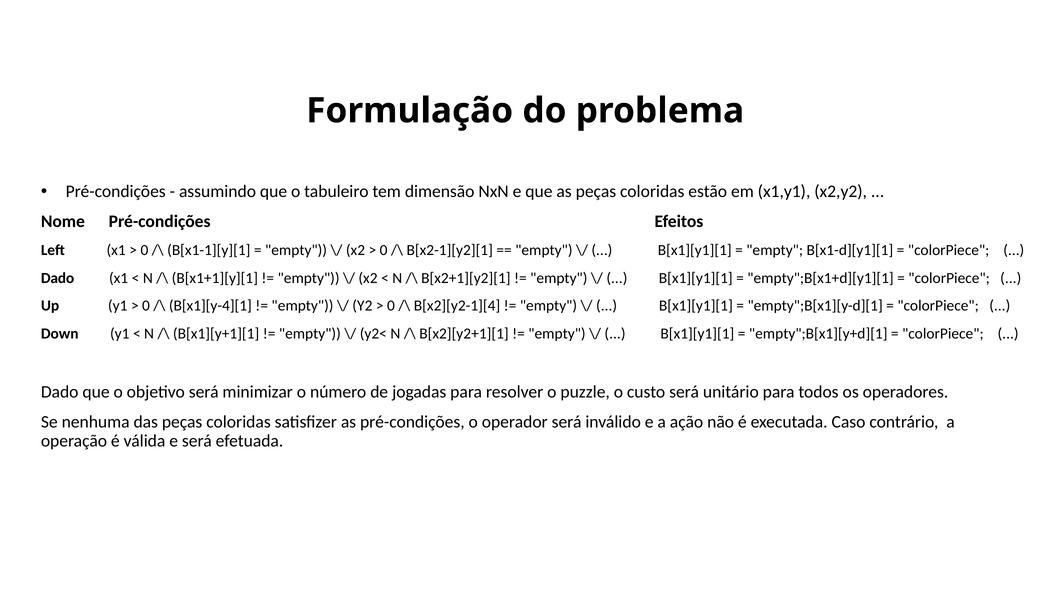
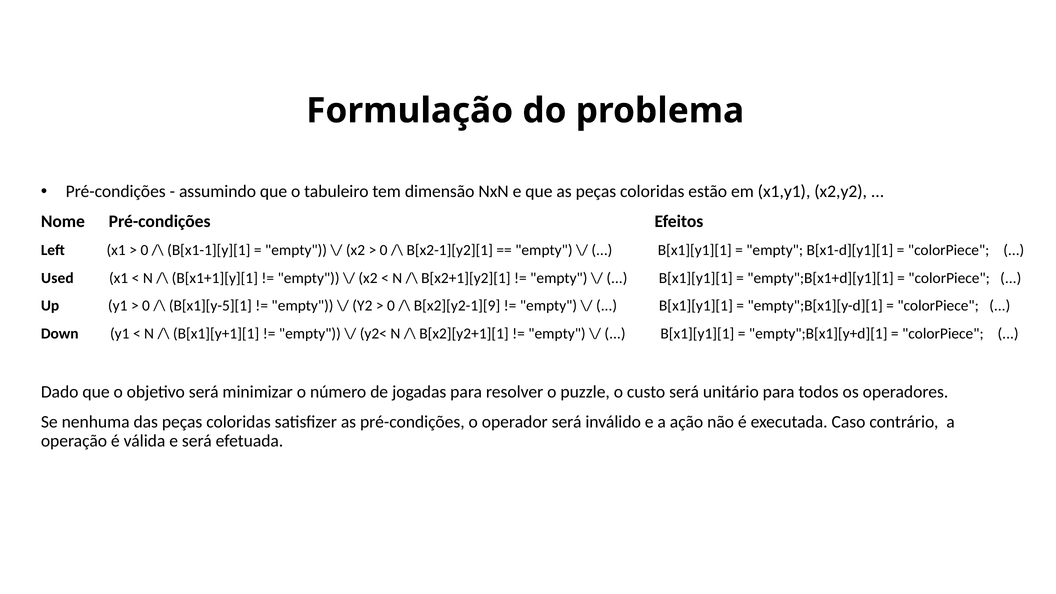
Dado at (58, 278): Dado -> Used
B[x1][y-4][1: B[x1][y-4][1 -> B[x1][y-5][1
B[x2][y2-1][4: B[x2][y2-1][4 -> B[x2][y2-1][9
